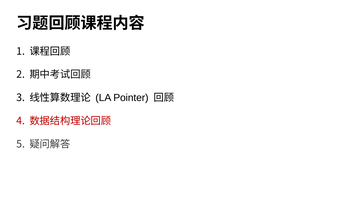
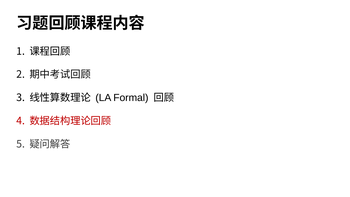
Pointer: Pointer -> Formal
